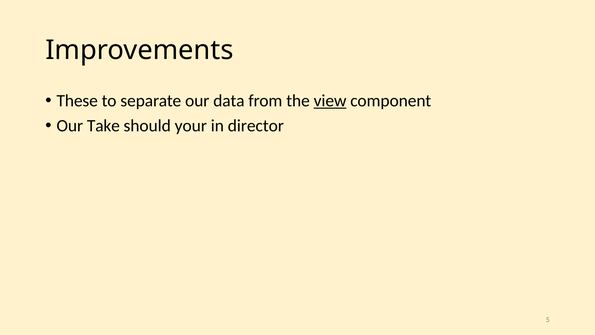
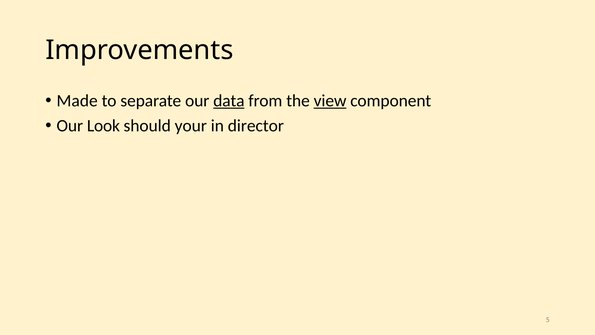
These: These -> Made
data underline: none -> present
Take: Take -> Look
